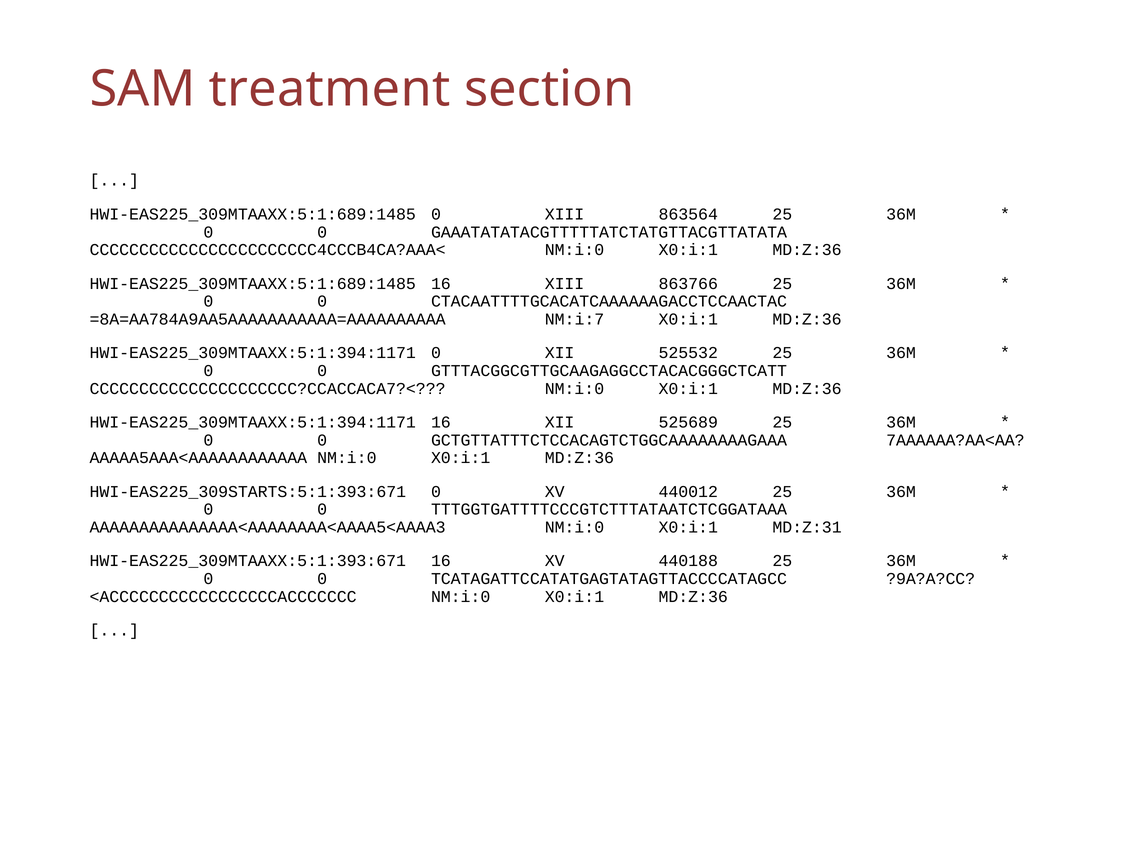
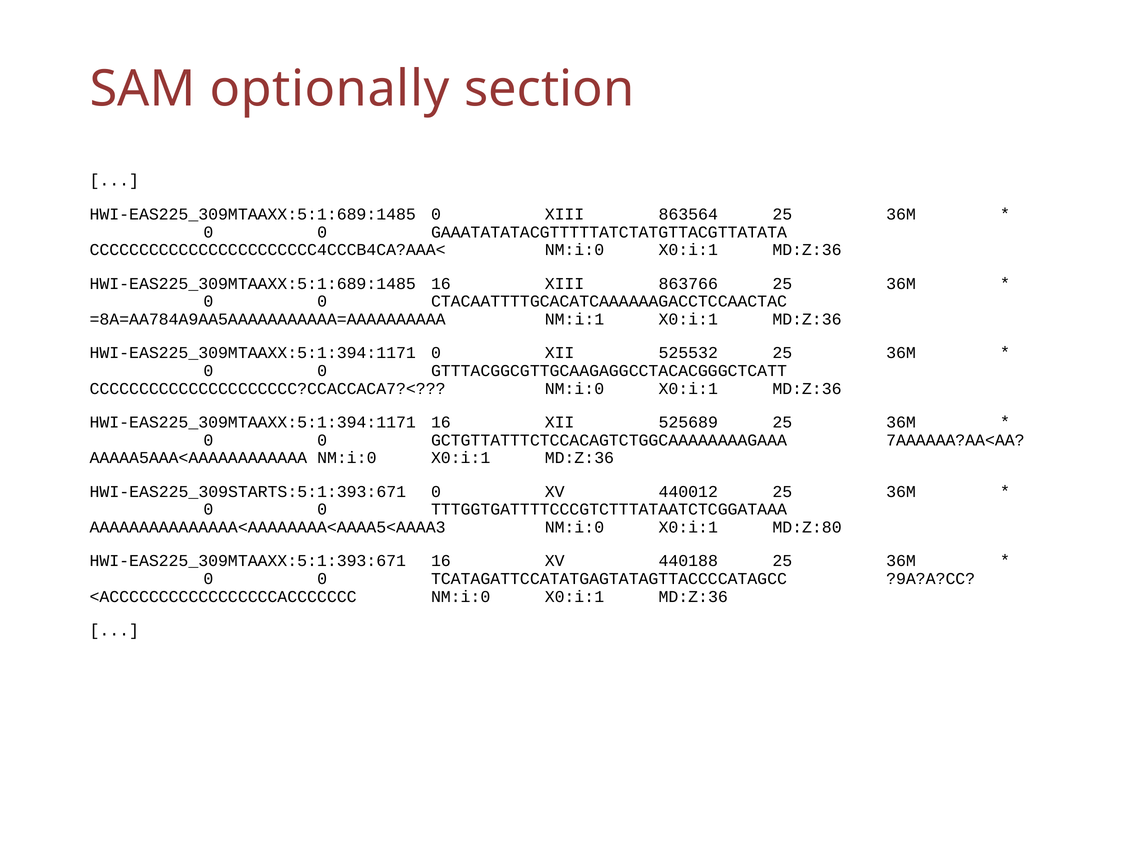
treatment: treatment -> optionally
NM:i:7: NM:i:7 -> NM:i:1
MD:Z:31: MD:Z:31 -> MD:Z:80
